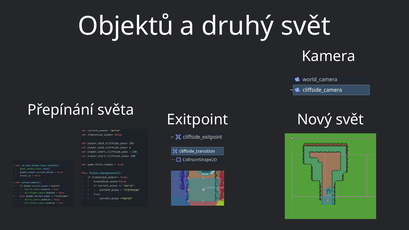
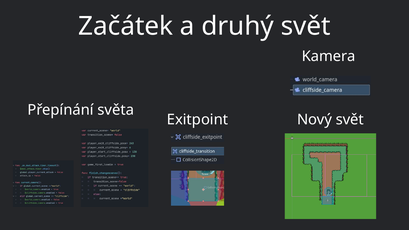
Objektů: Objektů -> Začátek
